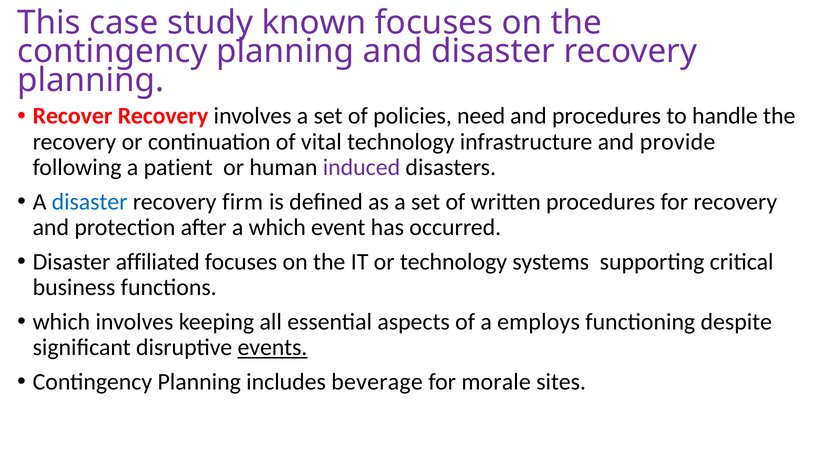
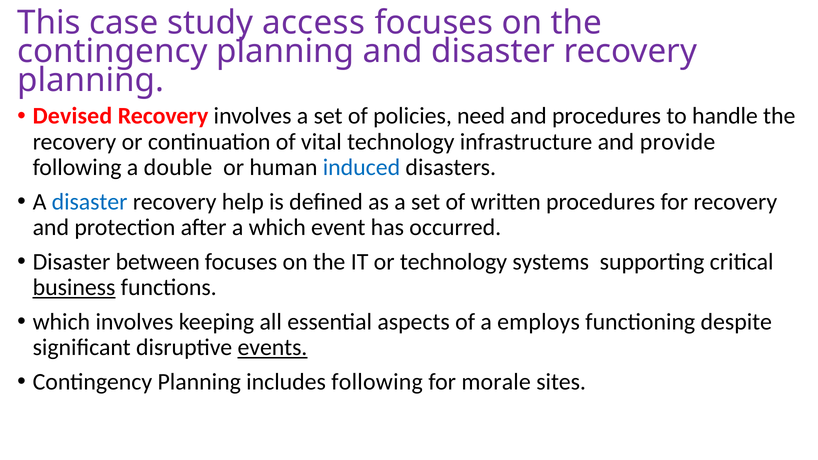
known: known -> access
Recover: Recover -> Devised
patient: patient -> double
induced colour: purple -> blue
firm: firm -> help
affiliated: affiliated -> between
business underline: none -> present
includes beverage: beverage -> following
